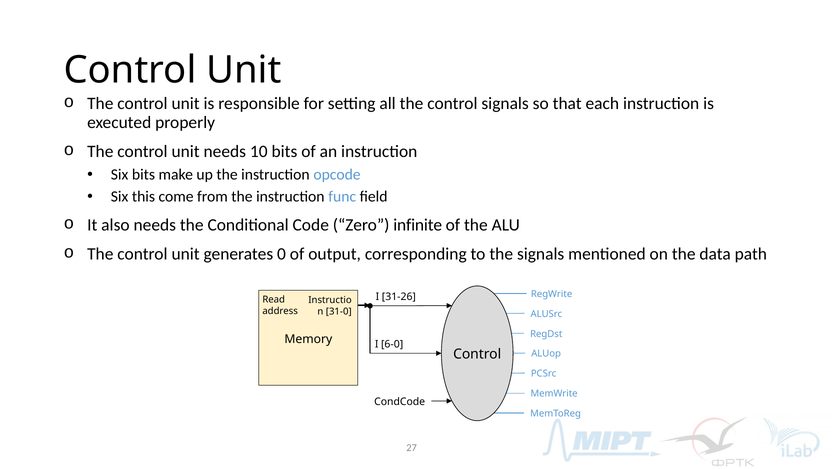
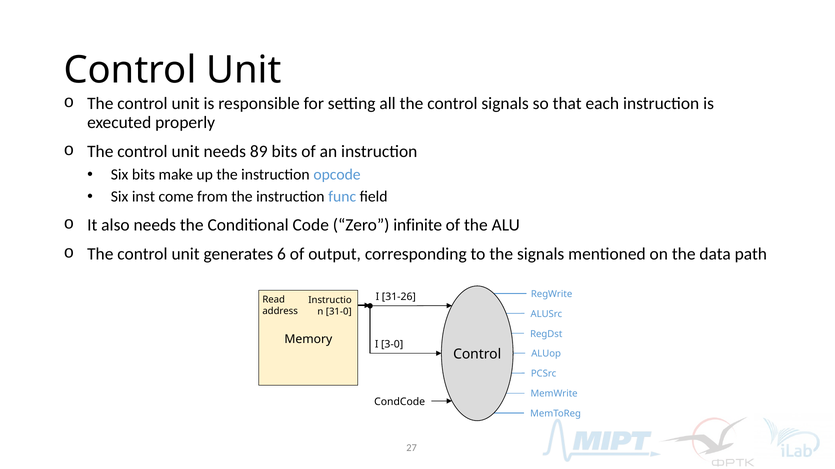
10: 10 -> 89
this: this -> inst
0: 0 -> 6
6-0: 6-0 -> 3-0
